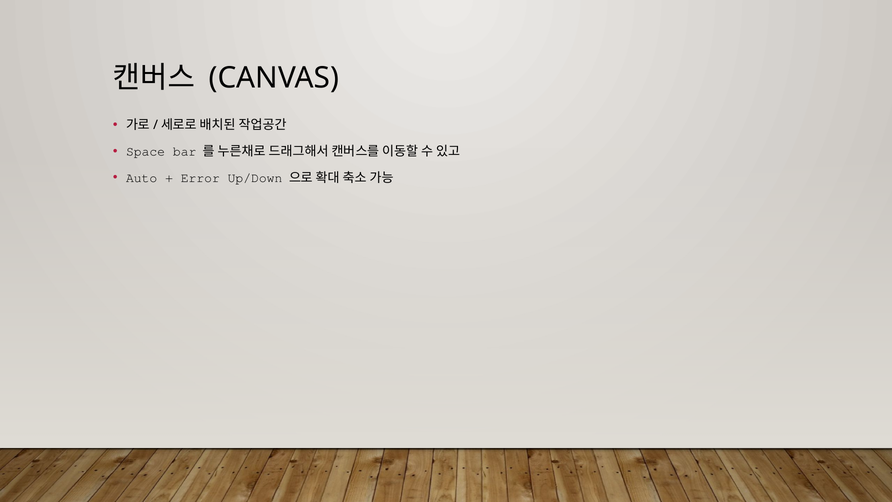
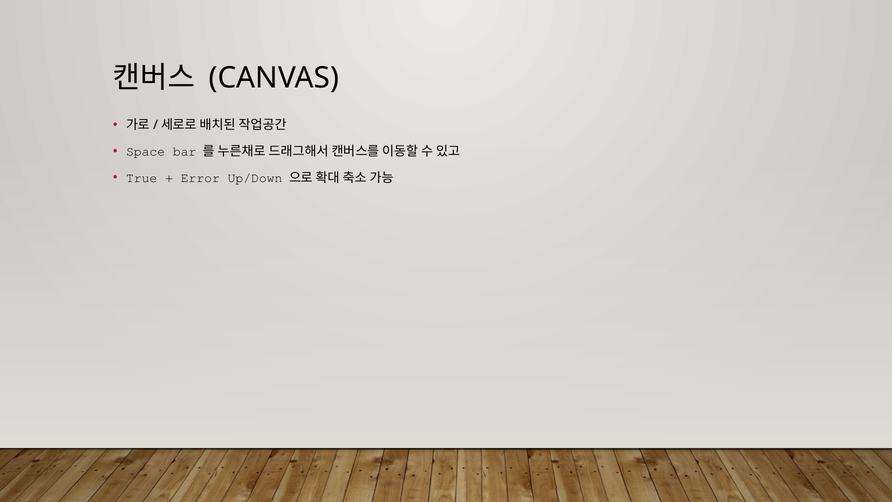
Auto: Auto -> True
